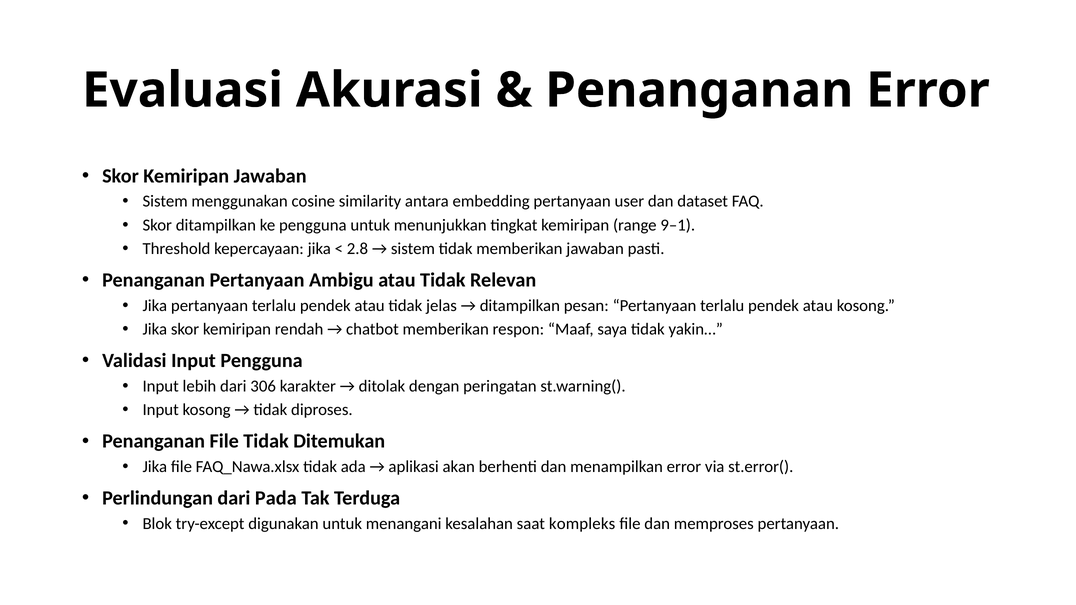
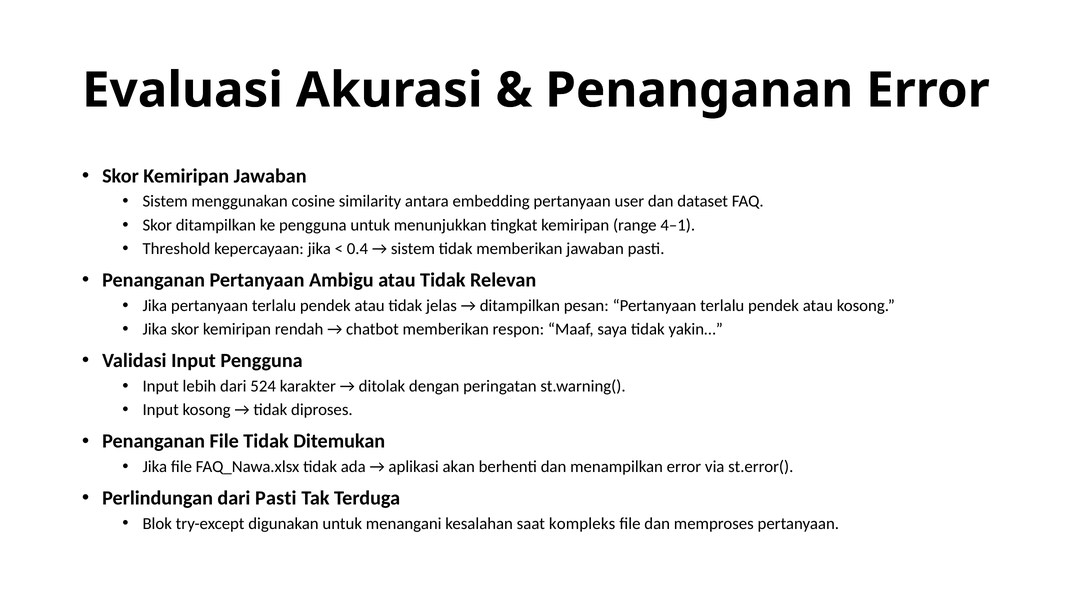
9–1: 9–1 -> 4–1
2.8: 2.8 -> 0.4
306: 306 -> 524
dari Pada: Pada -> Pasti
